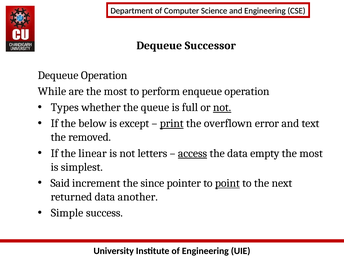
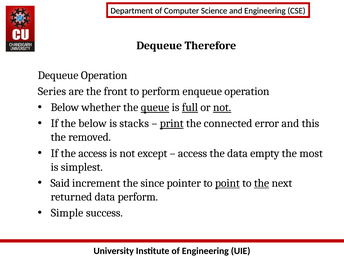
Successor: Successor -> Therefore
While: While -> Series
are the most: most -> front
Types at (65, 107): Types -> Below
queue underline: none -> present
full underline: none -> present
except: except -> stacks
overflown: overflown -> connected
text: text -> this
the linear: linear -> access
letters: letters -> except
access at (192, 153) underline: present -> none
the at (262, 183) underline: none -> present
data another: another -> perform
